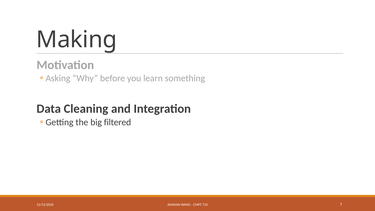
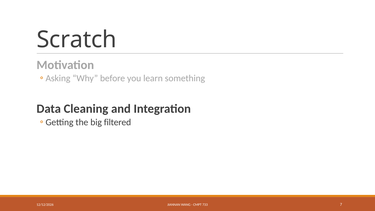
Making: Making -> Scratch
